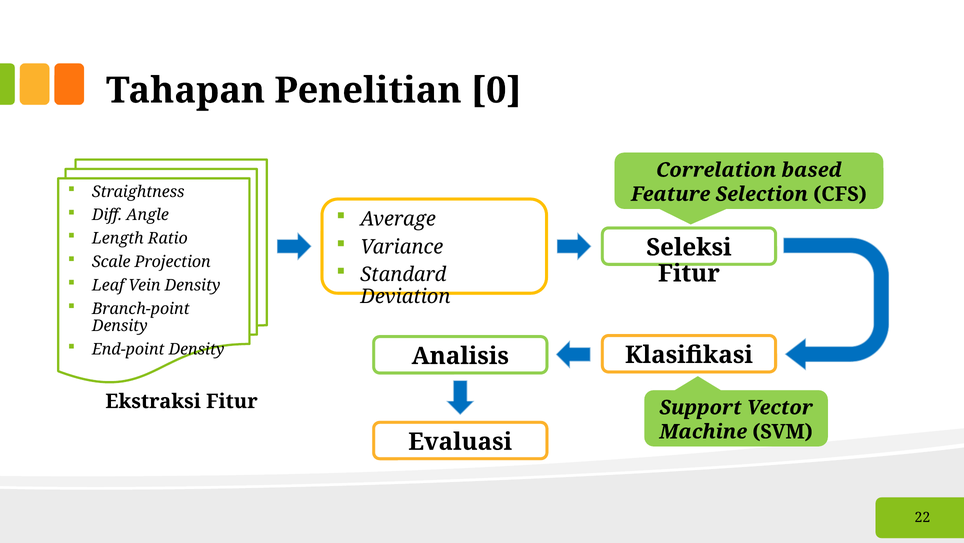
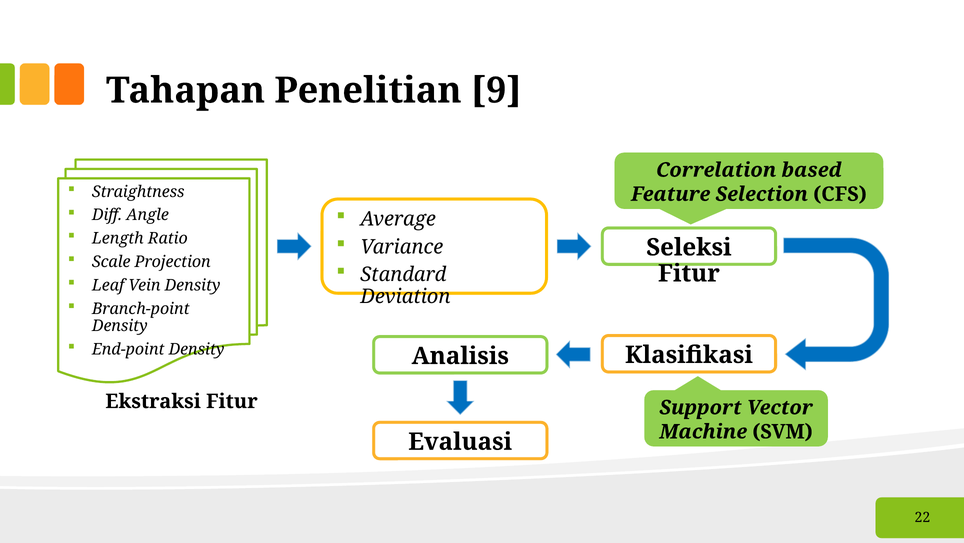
0: 0 -> 9
